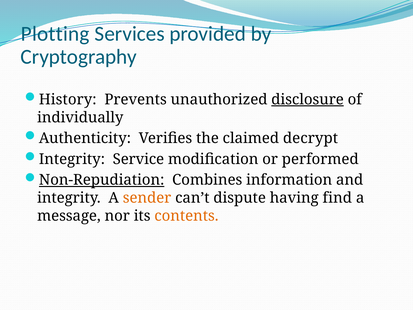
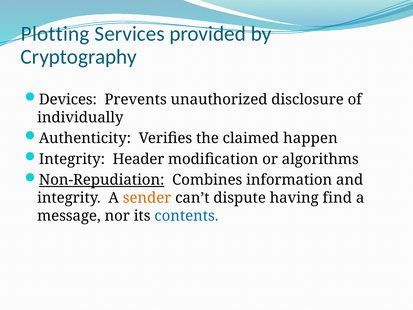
History: History -> Devices
disclosure underline: present -> none
decrypt: decrypt -> happen
Service: Service -> Header
performed: performed -> algorithms
contents colour: orange -> blue
